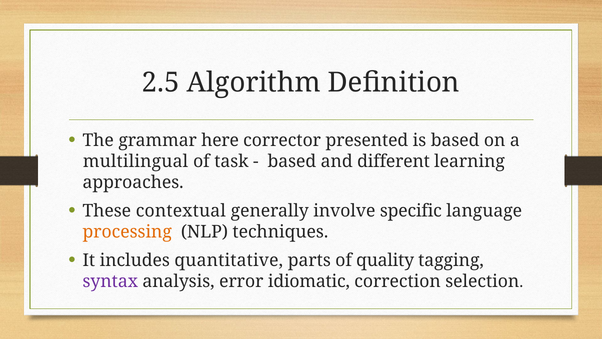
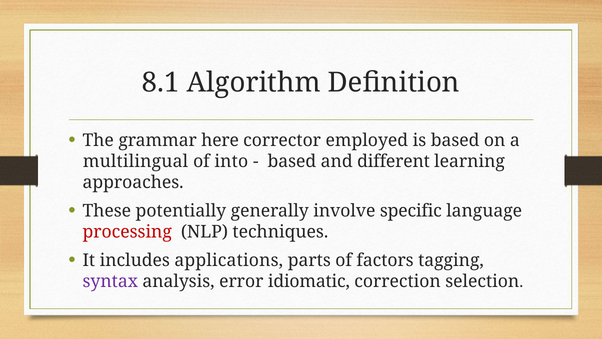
2.5: 2.5 -> 8.1
presented: presented -> employed
task: task -> into
contextual: contextual -> potentially
processing colour: orange -> red
quantitative: quantitative -> applications
quality: quality -> factors
